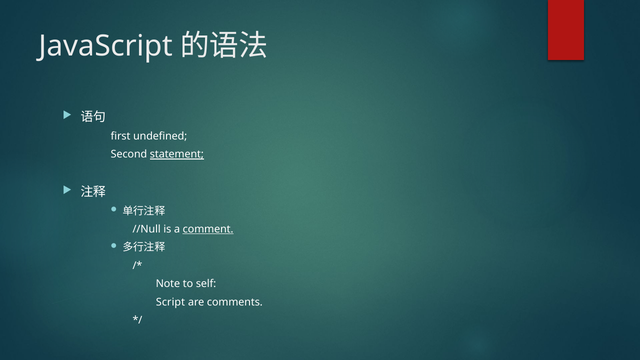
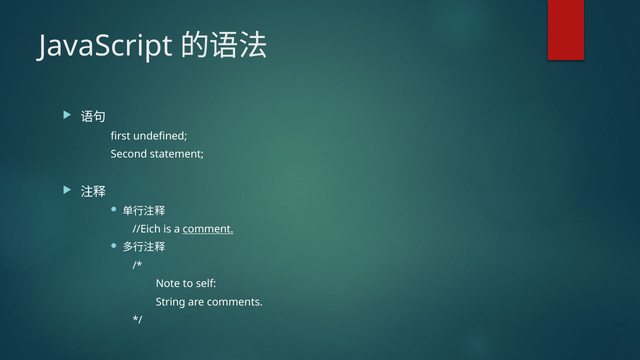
statement underline: present -> none
//Null: //Null -> //Eich
Script: Script -> String
